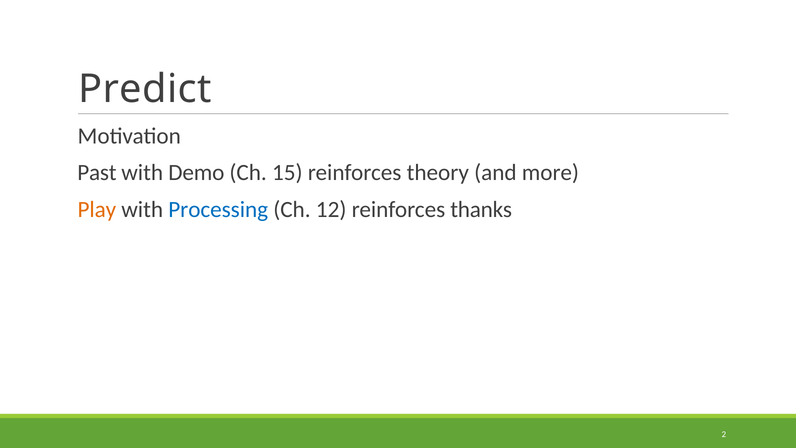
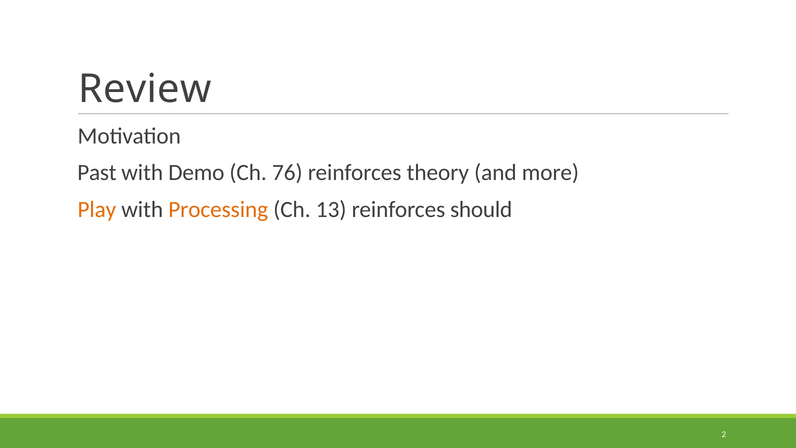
Predict: Predict -> Review
15: 15 -> 76
Processing colour: blue -> orange
12: 12 -> 13
thanks: thanks -> should
